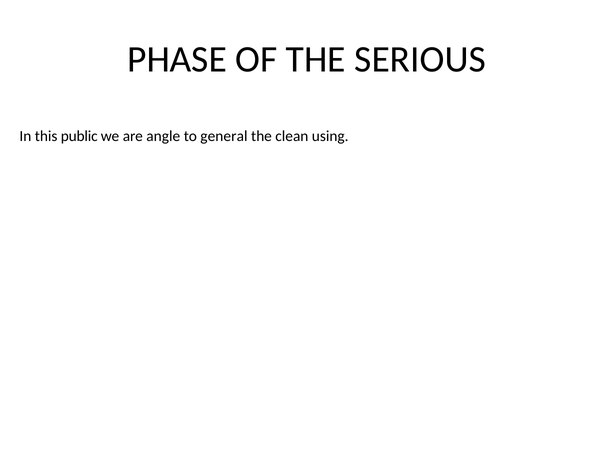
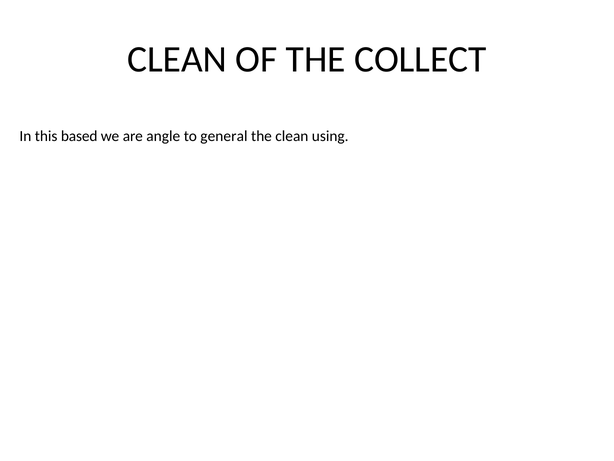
PHASE at (177, 59): PHASE -> CLEAN
SERIOUS: SERIOUS -> COLLECT
public: public -> based
